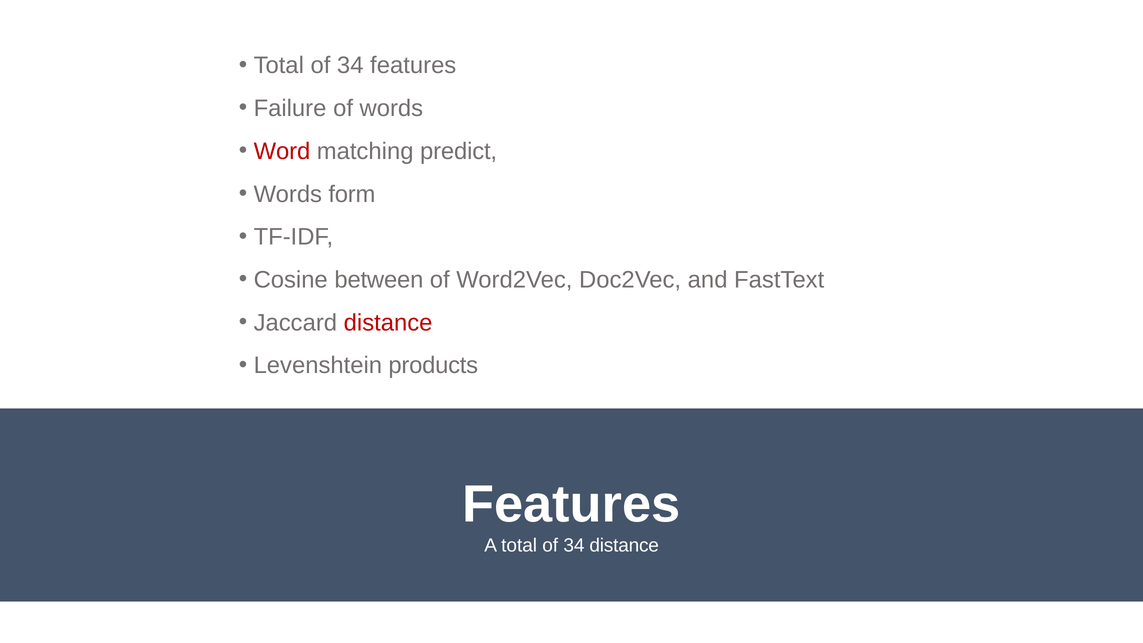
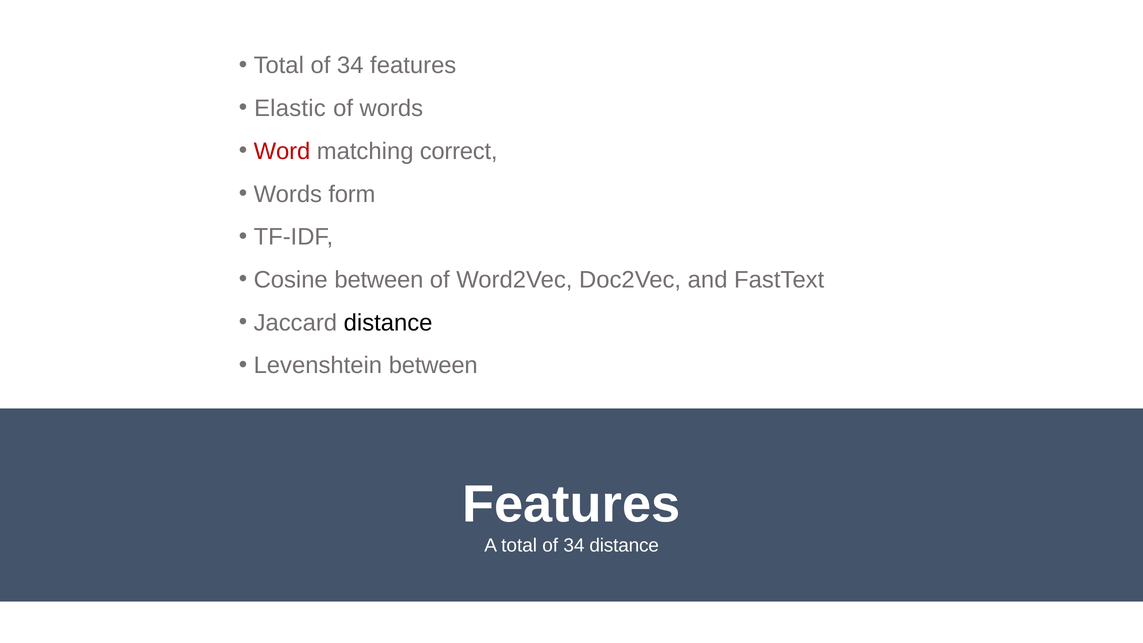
Failure: Failure -> Elastic
predict: predict -> correct
distance at (388, 323) colour: red -> black
Levenshtein products: products -> between
